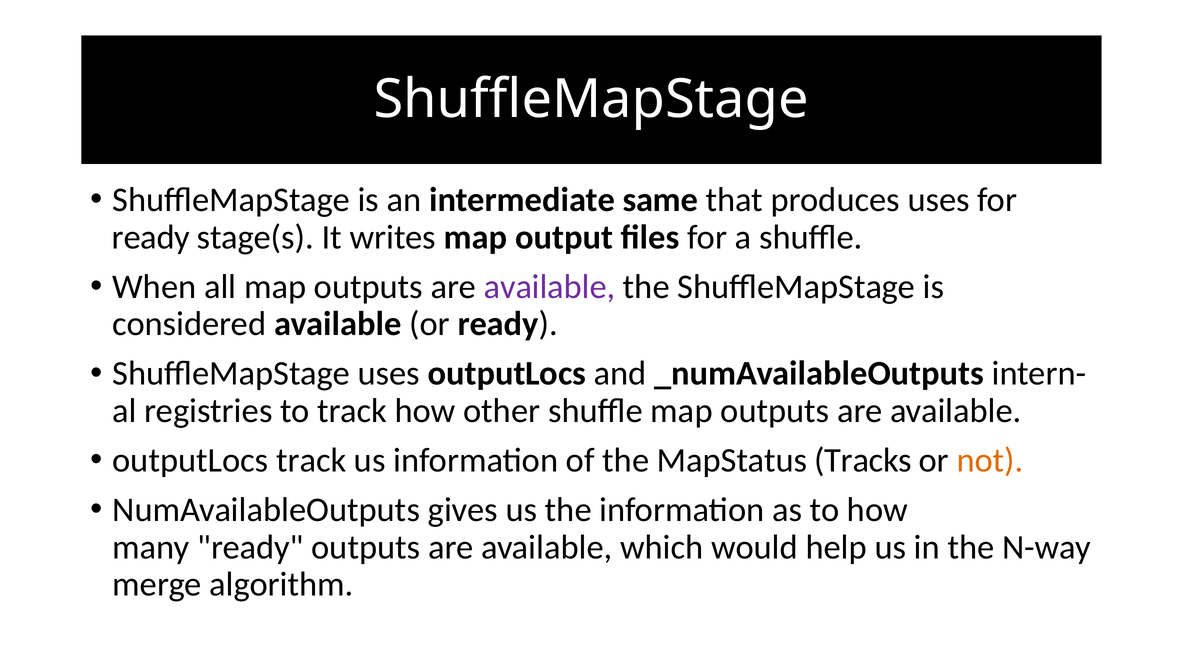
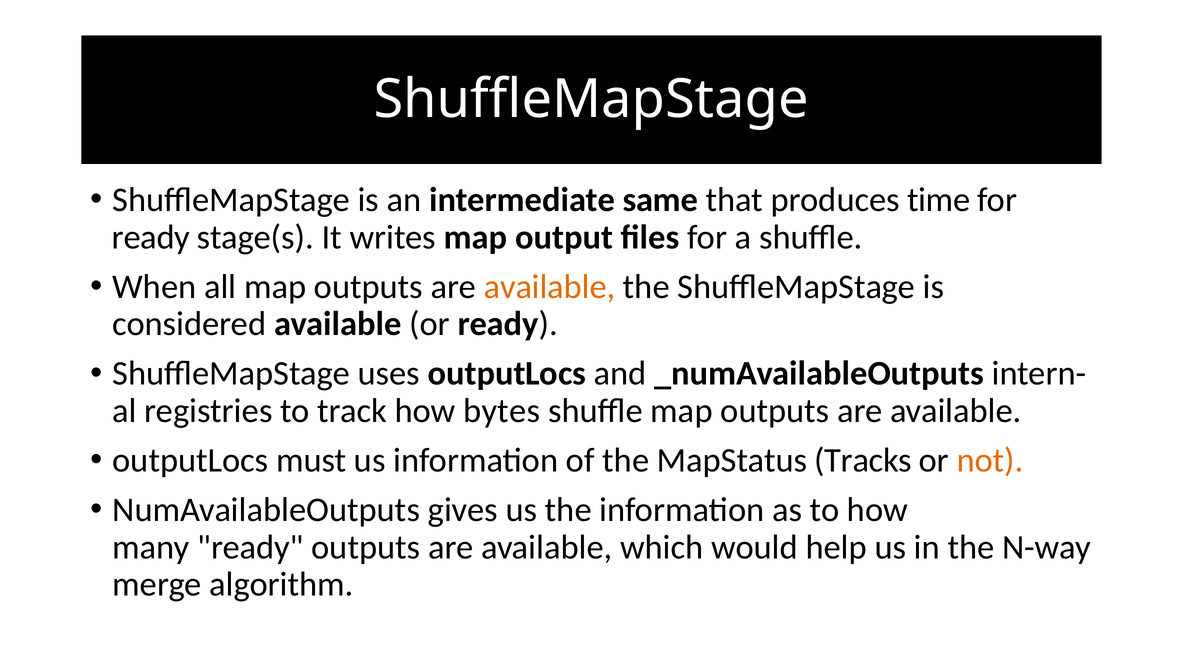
produces uses: uses -> time
available at (549, 287) colour: purple -> orange
other: other -> bytes
outputLocs track: track -> must
